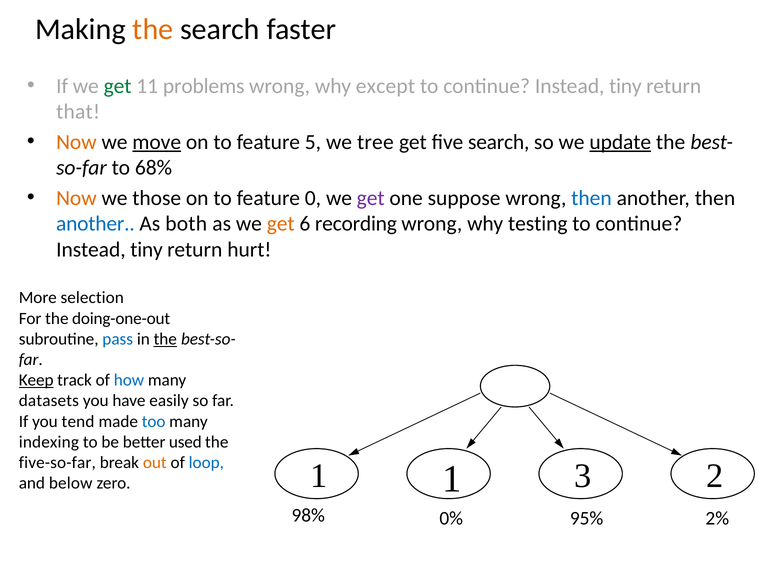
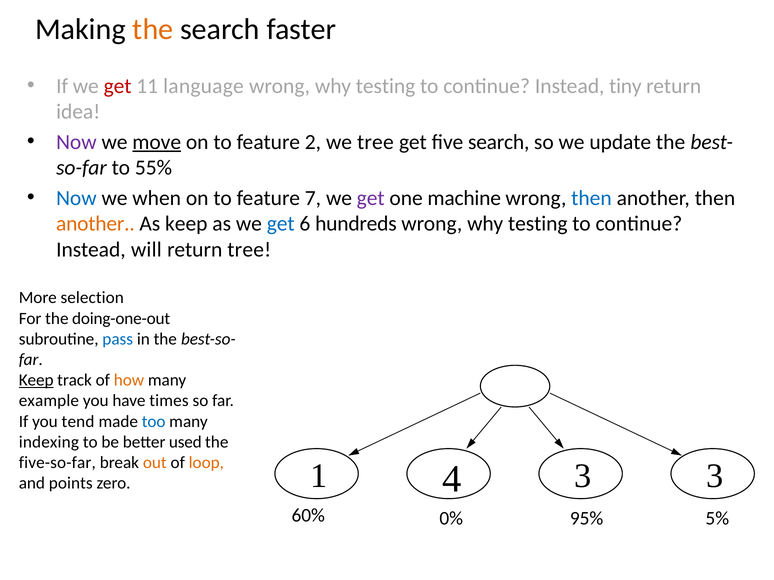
get at (118, 86) colour: green -> red
problems: problems -> language
except at (385, 86): except -> testing
that: that -> idea
Now at (76, 142) colour: orange -> purple
5: 5 -> 2
update underline: present -> none
68%: 68% -> 55%
Now at (76, 198) colour: orange -> blue
those: those -> when
0: 0 -> 7
suppose: suppose -> machine
another at (95, 224) colour: blue -> orange
As both: both -> keep
get at (281, 224) colour: orange -> blue
recording: recording -> hundreds
tiny at (147, 250): tiny -> will
return hurt: hurt -> tree
the at (165, 339) underline: present -> none
how colour: blue -> orange
datasets: datasets -> example
easily: easily -> times
loop colour: blue -> orange
1 1: 1 -> 4
3 2: 2 -> 3
below: below -> points
98%: 98% -> 60%
2%: 2% -> 5%
